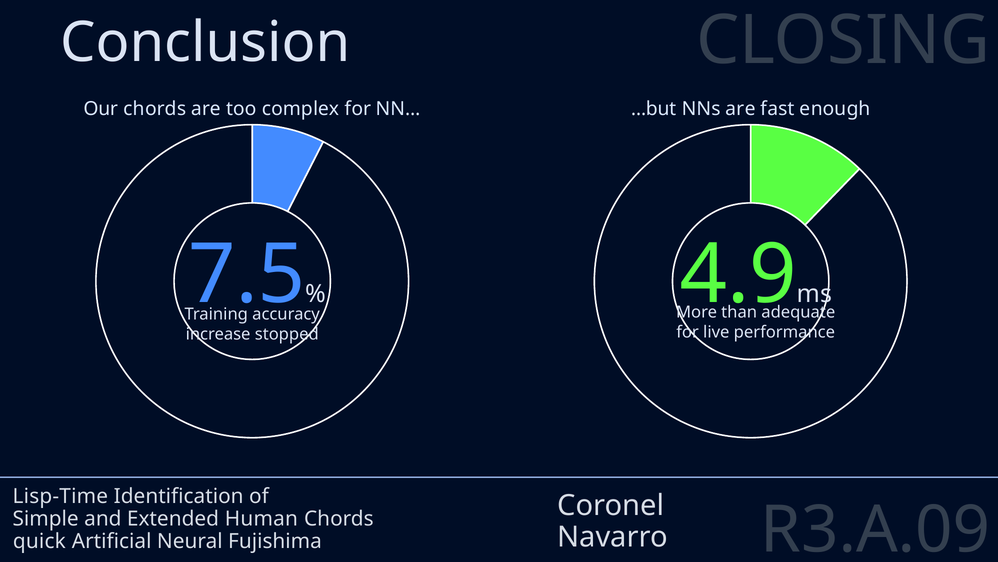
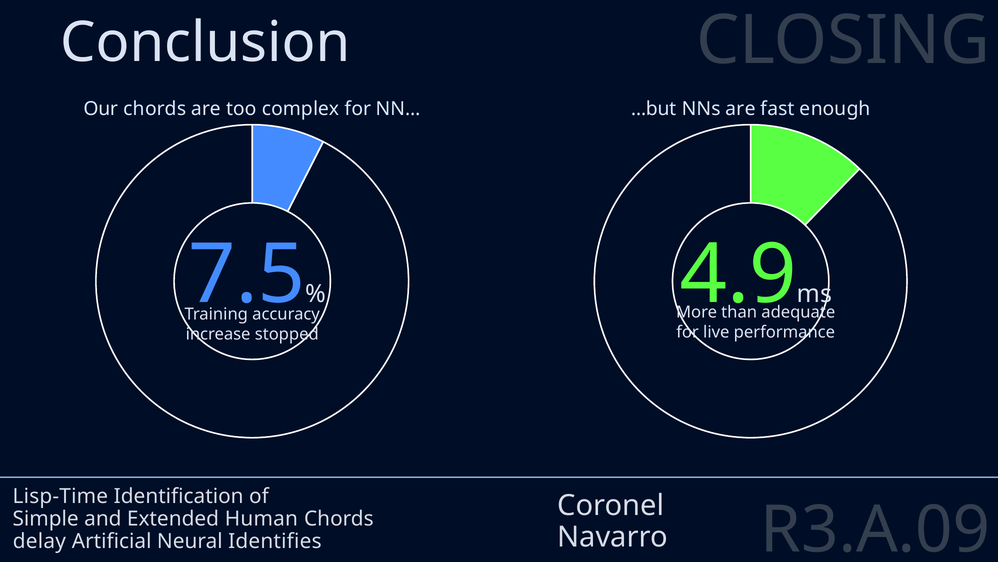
quick: quick -> delay
Fujishima: Fujishima -> Identifies
